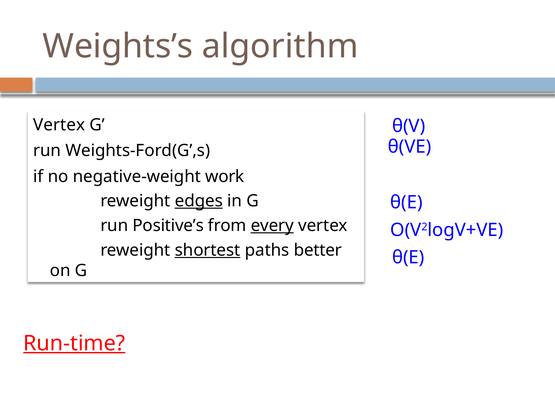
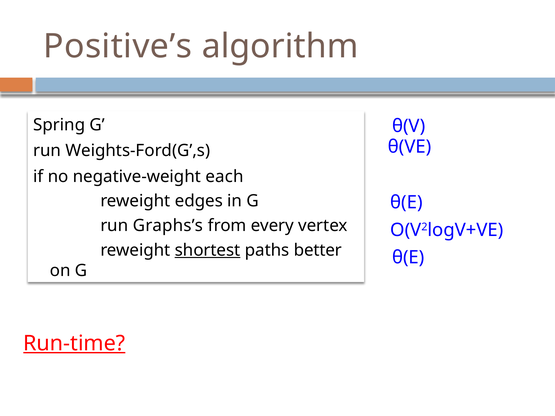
Weights’s: Weights’s -> Positive’s
Vertex at (59, 125): Vertex -> Spring
work: work -> each
edges underline: present -> none
Positive’s: Positive’s -> Graphs’s
every underline: present -> none
